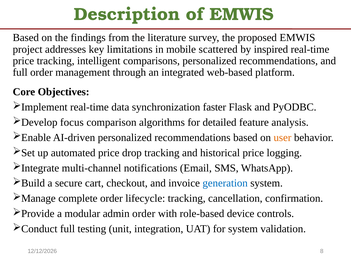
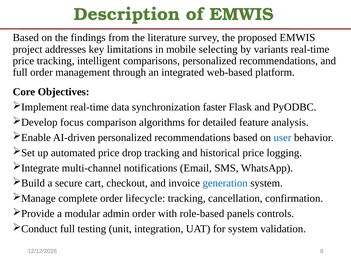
scattered: scattered -> selecting
inspired: inspired -> variants
user colour: orange -> blue
device: device -> panels
